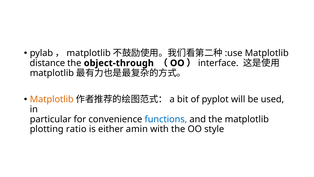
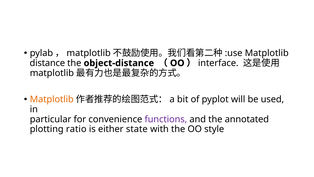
object-through: object-through -> object-distance
functions colour: blue -> purple
the matplotlib: matplotlib -> annotated
amin: amin -> state
